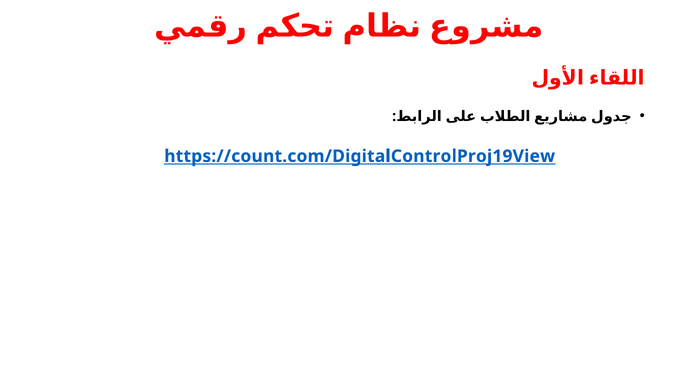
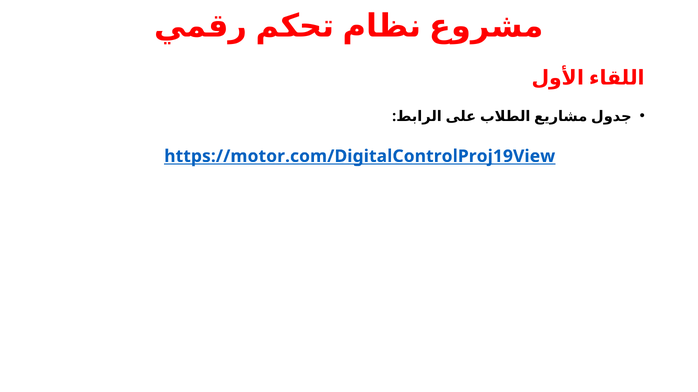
https://count.com/DigitalControlProj19View: https://count.com/DigitalControlProj19View -> https://motor.com/DigitalControlProj19View
